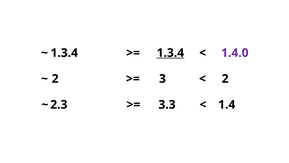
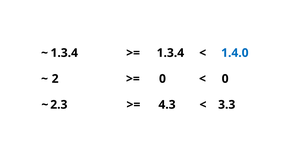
1.3.4 underline: present -> none
1.4.0 colour: purple -> blue
2 3: 3 -> 0
2 at (225, 79): 2 -> 0
3.3: 3.3 -> 4.3
1.4: 1.4 -> 3.3
